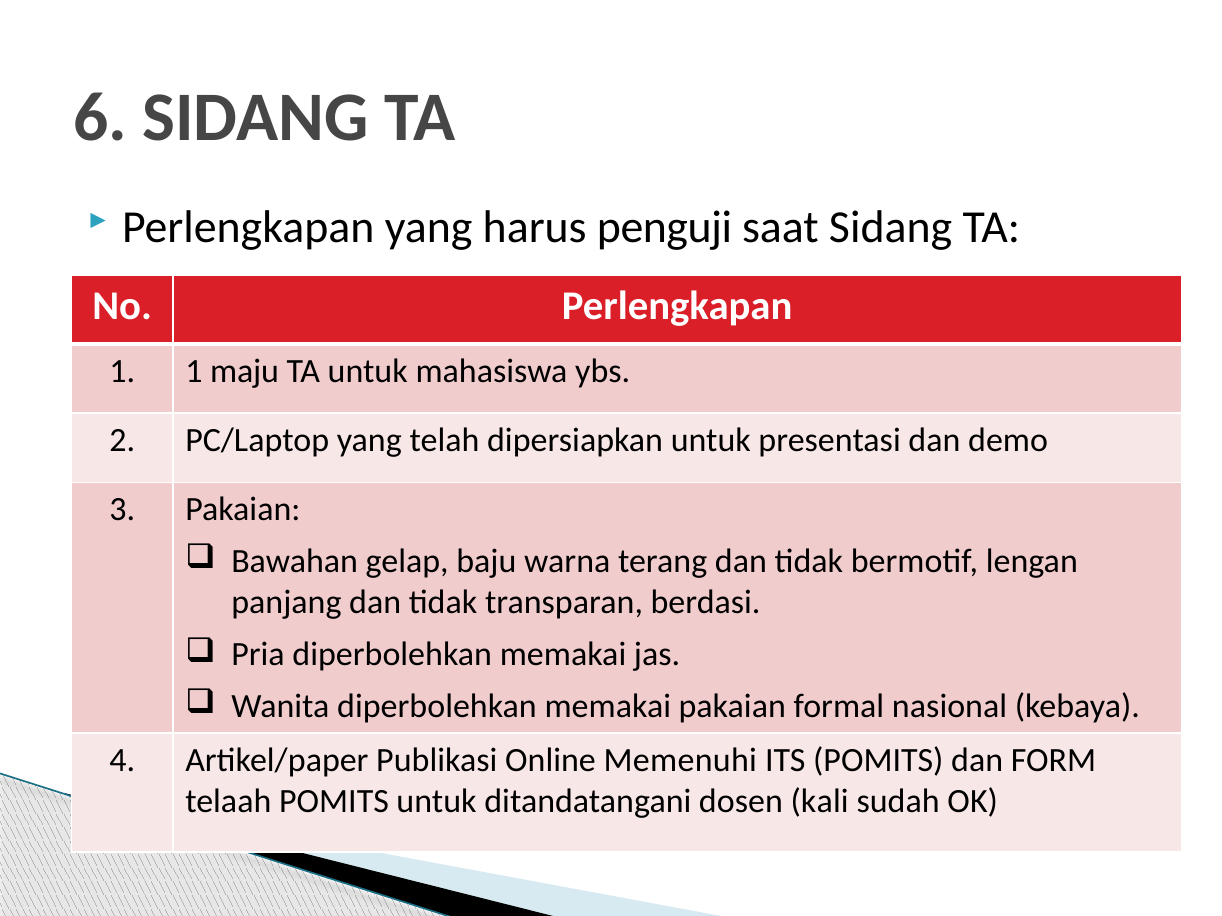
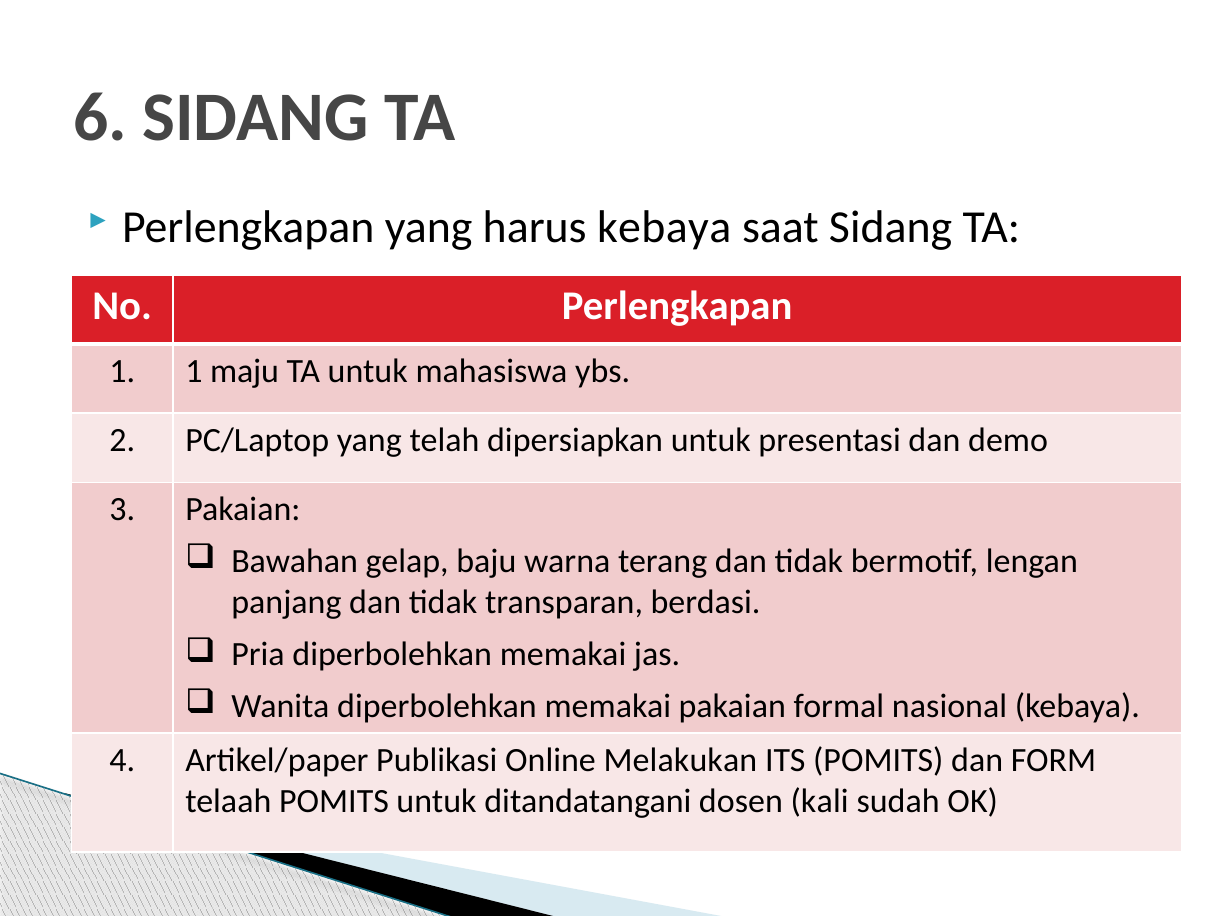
harus penguji: penguji -> kebaya
Memenuhi: Memenuhi -> Melakukan
